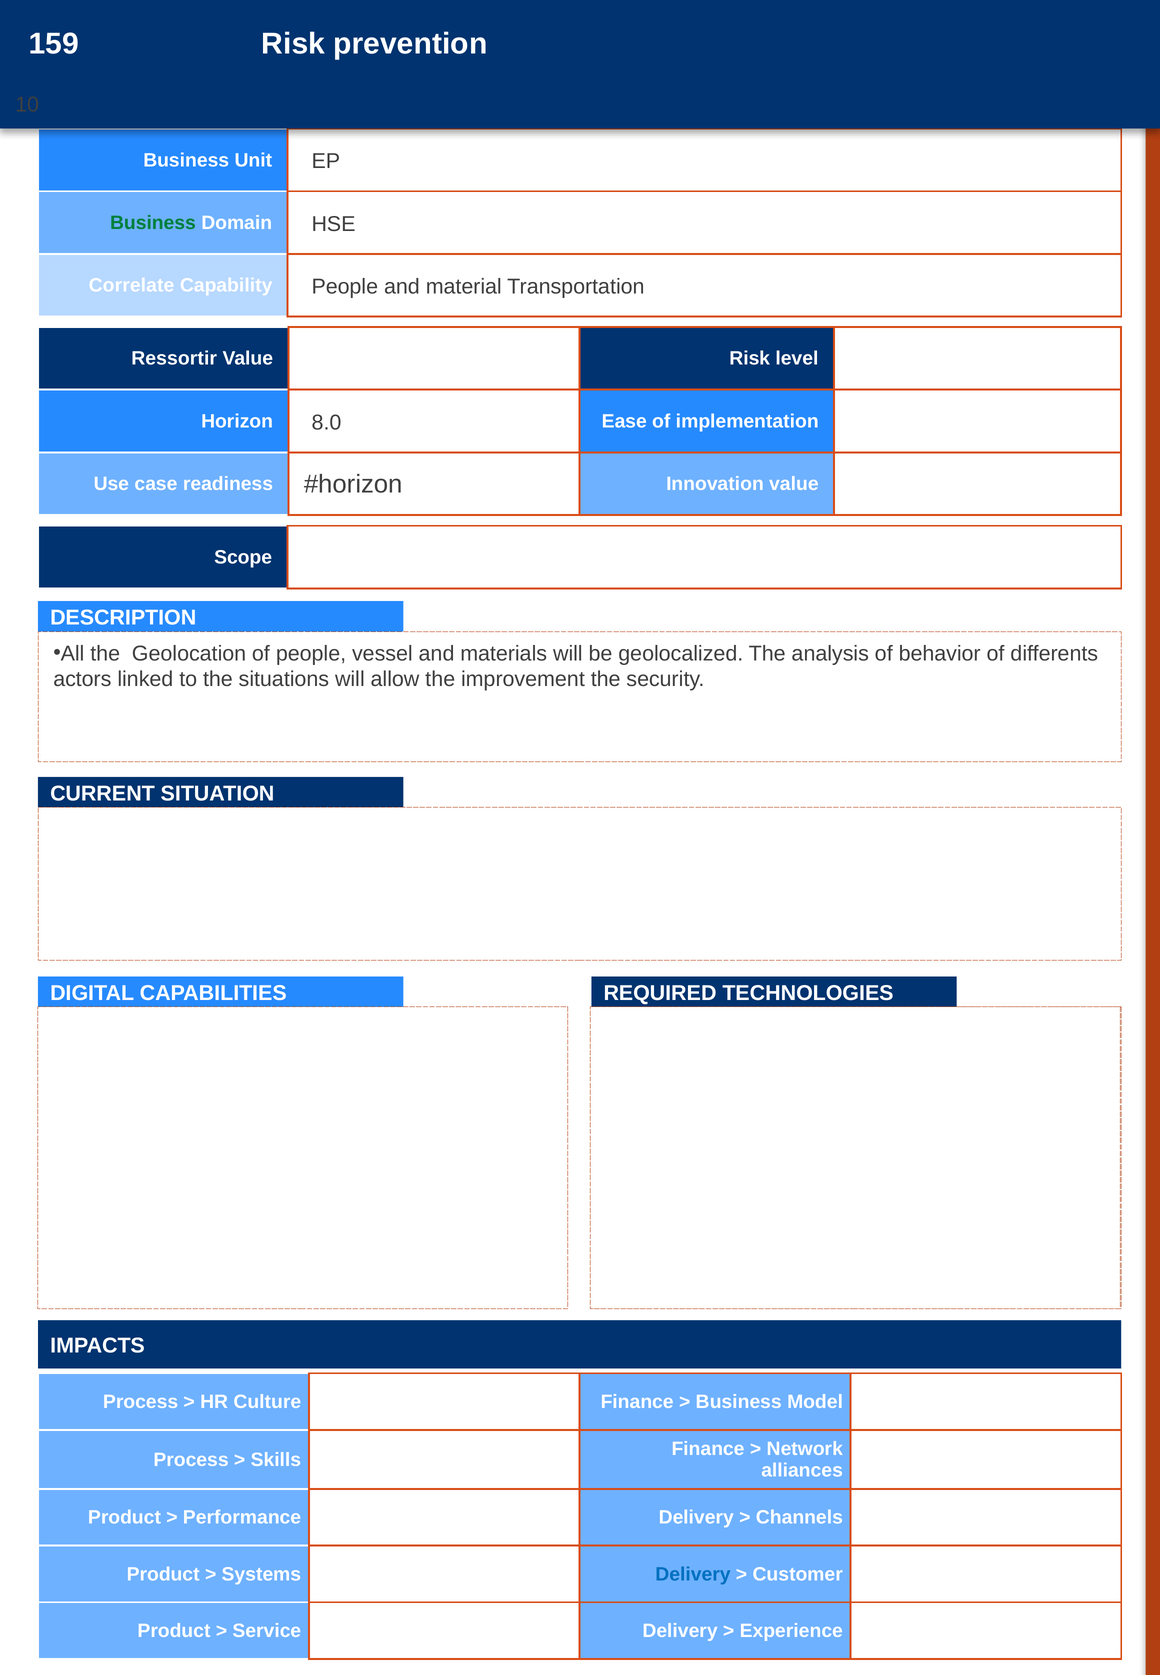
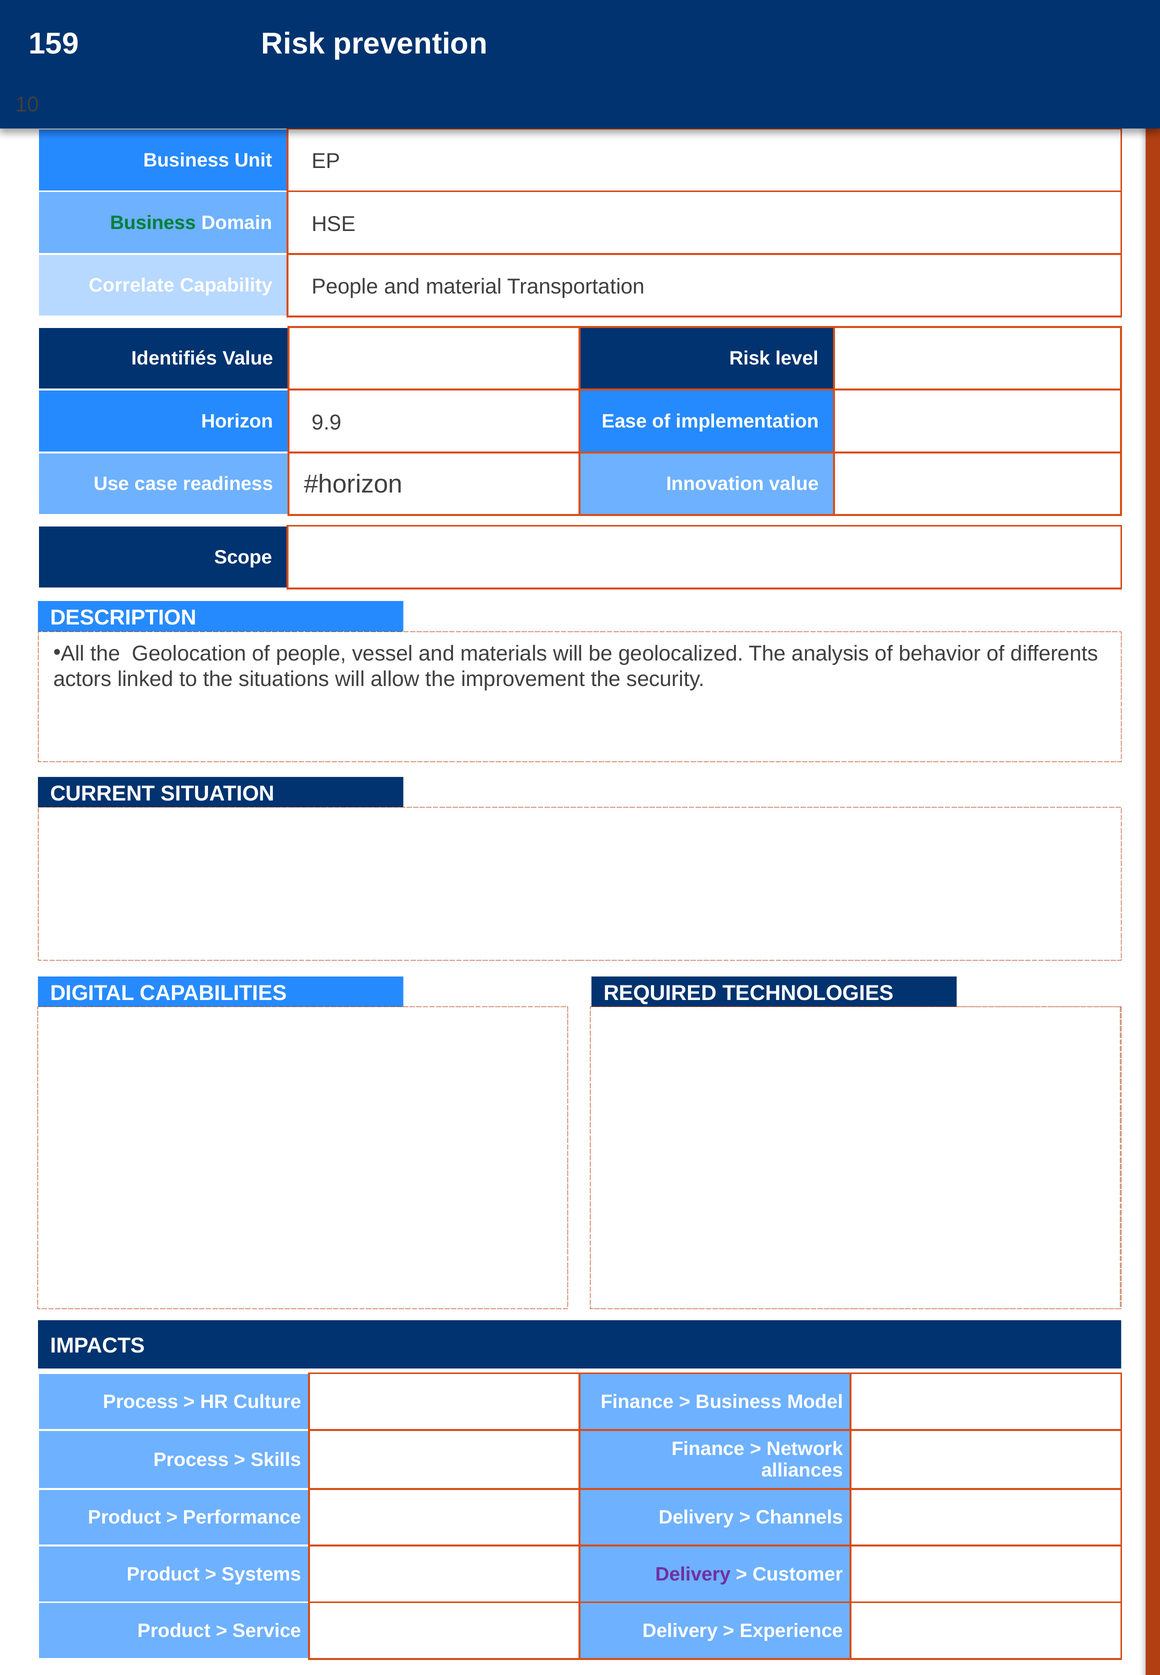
Ressortir: Ressortir -> Identifiés
8.0: 8.0 -> 9.9
Delivery at (693, 1575) colour: blue -> purple
